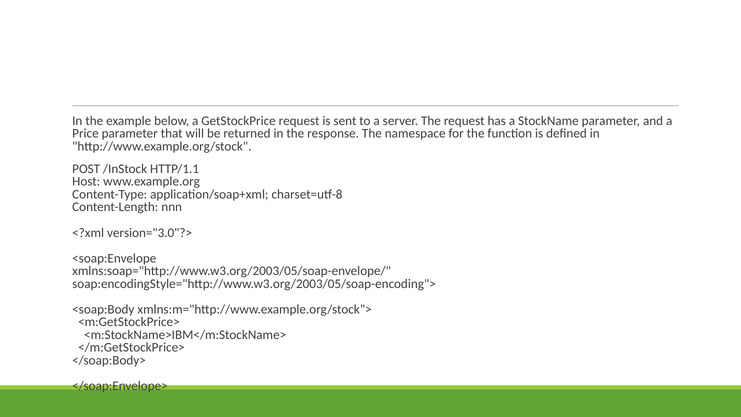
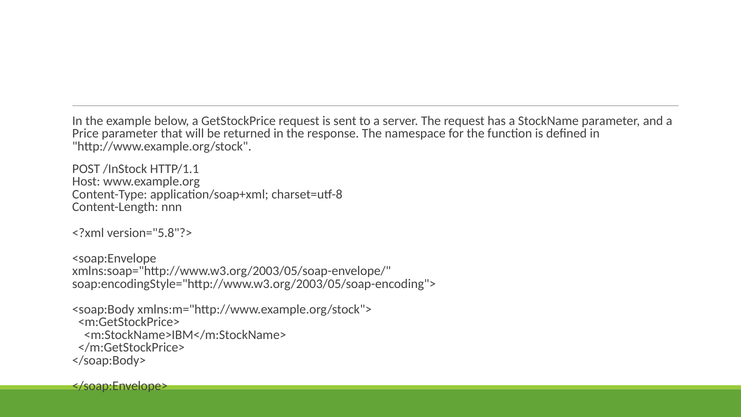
version="3.0"?>: version="3.0"?> -> version="5.8"?>
